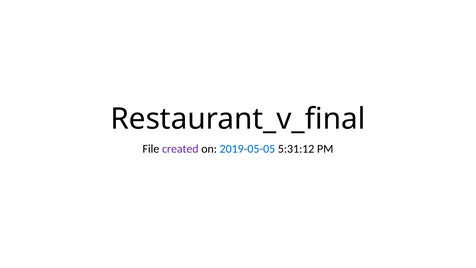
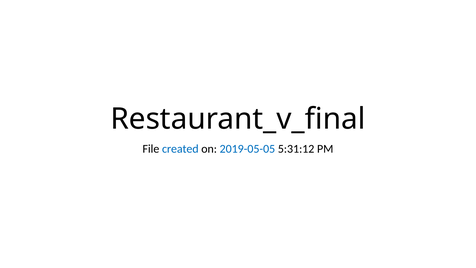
created colour: purple -> blue
